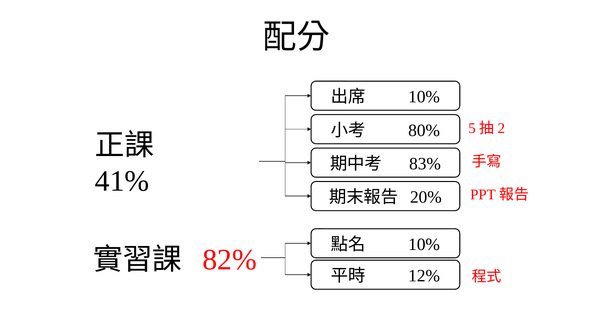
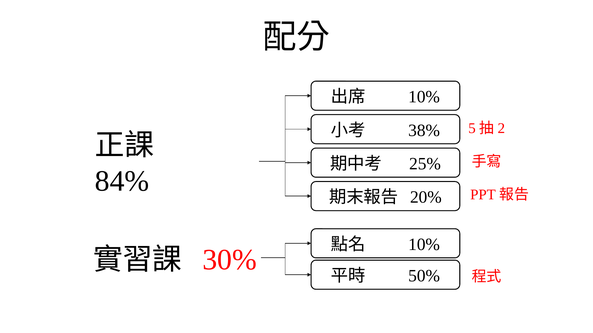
80%: 80% -> 38%
83%: 83% -> 25%
41%: 41% -> 84%
82%: 82% -> 30%
12%: 12% -> 50%
